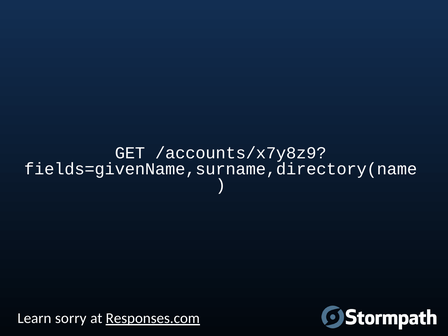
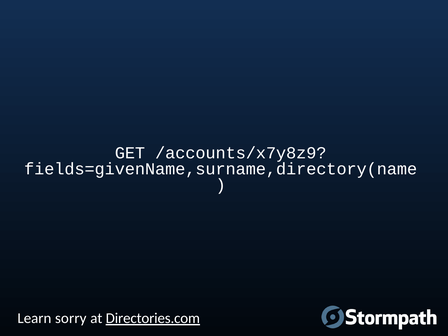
Responses.com: Responses.com -> Directories.com
